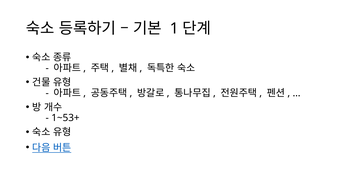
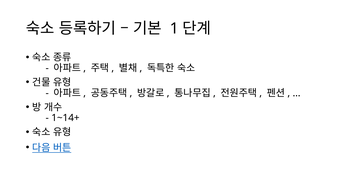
1~53+: 1~53+ -> 1~14+
